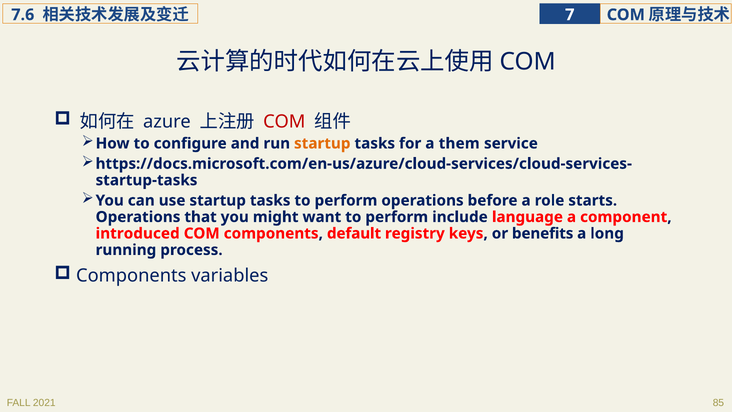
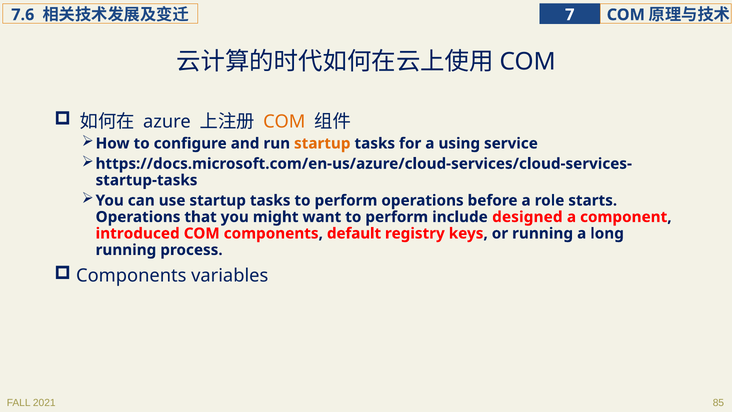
COM at (284, 121) colour: red -> orange
them: them -> using
language: language -> designed
or benefits: benefits -> running
